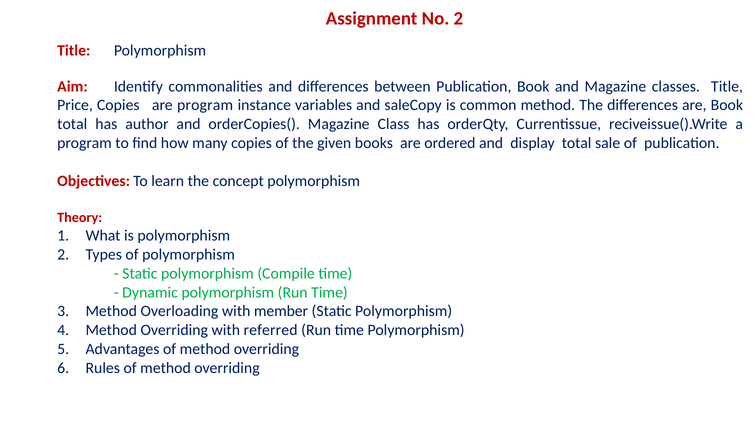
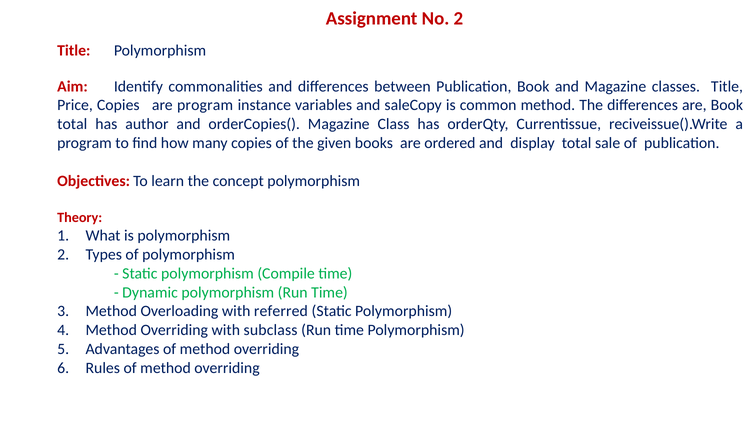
member: member -> referred
referred: referred -> subclass
